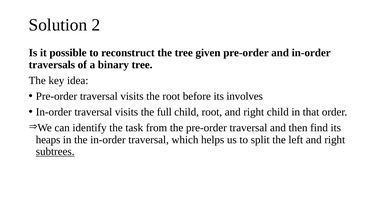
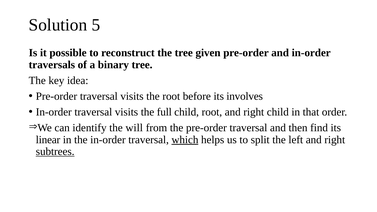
2: 2 -> 5
task: task -> will
heaps: heaps -> linear
which underline: none -> present
